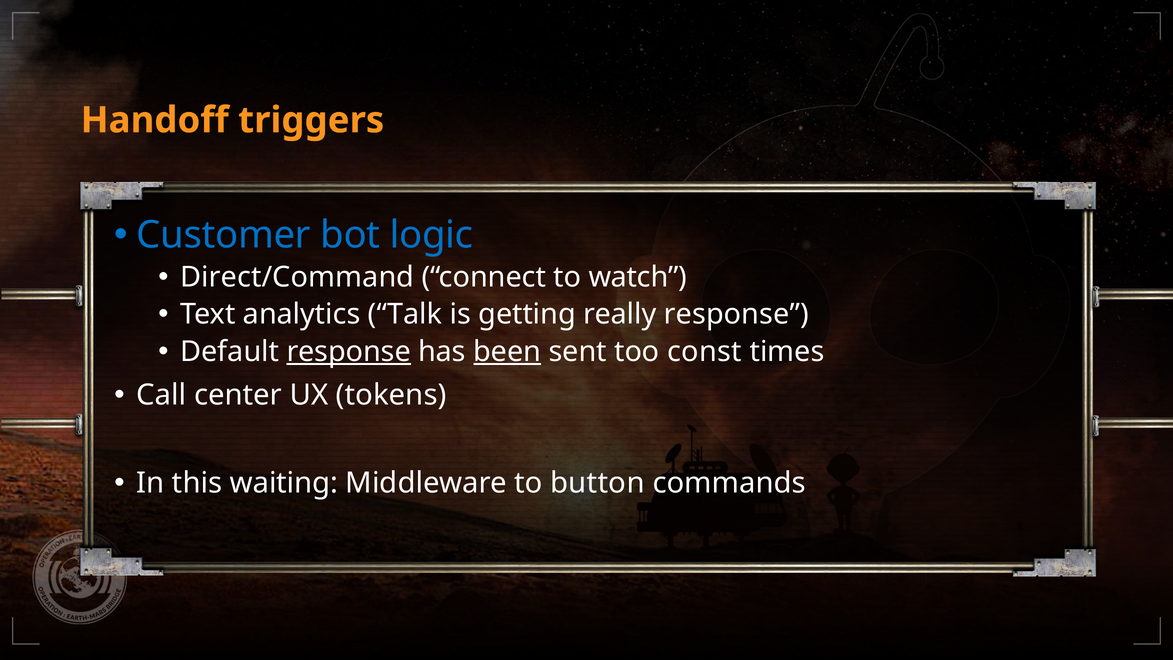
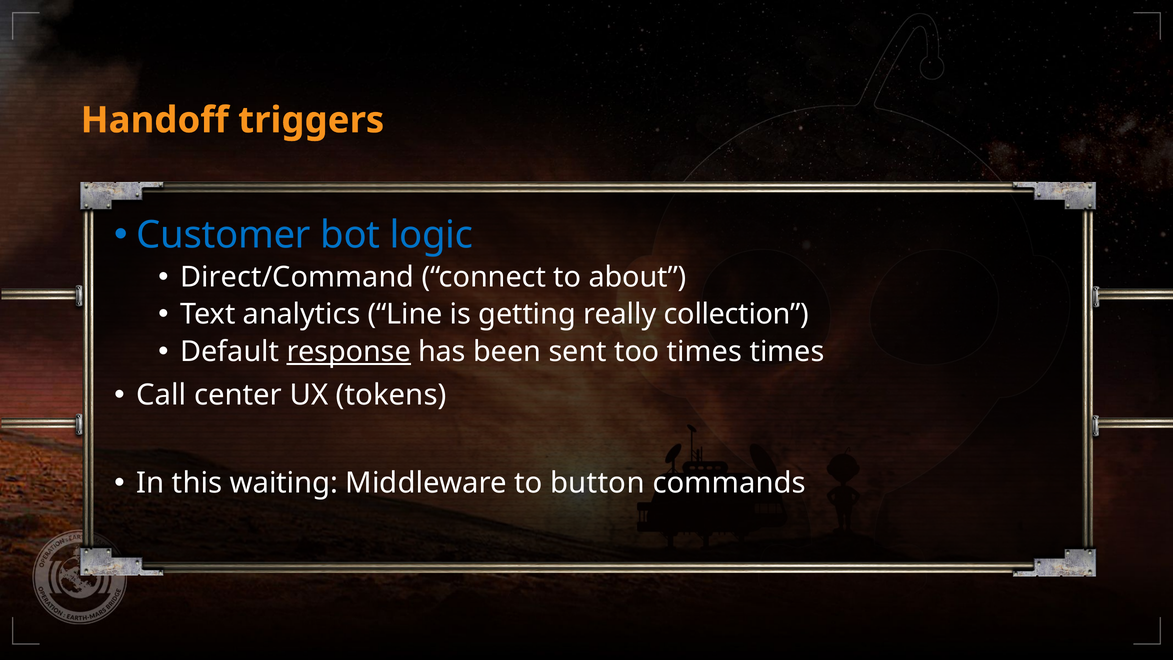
watch: watch -> about
Talk: Talk -> Line
really response: response -> collection
been underline: present -> none
too const: const -> times
